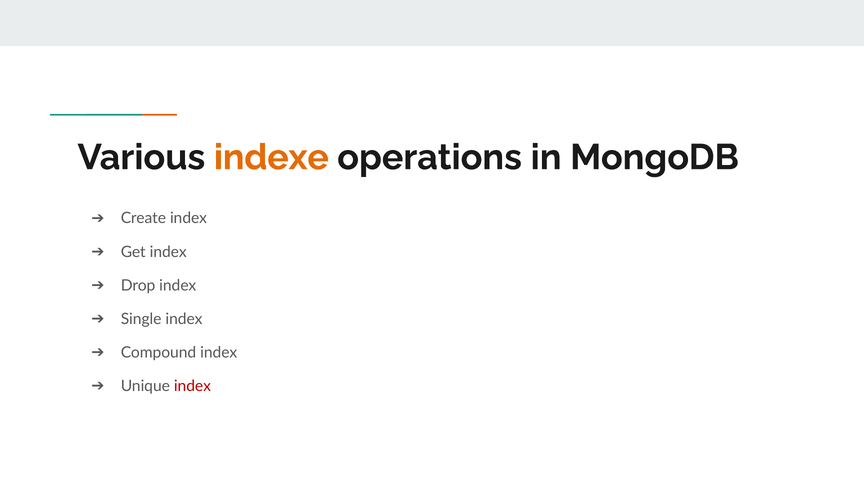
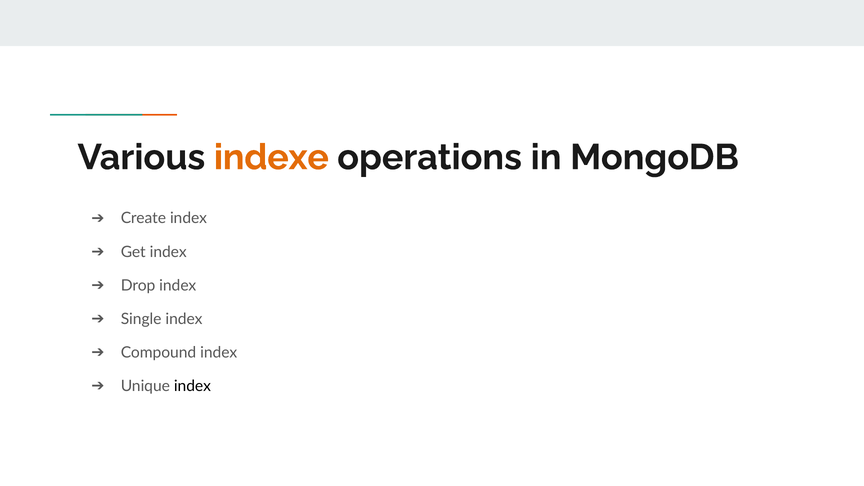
index at (192, 386) colour: red -> black
